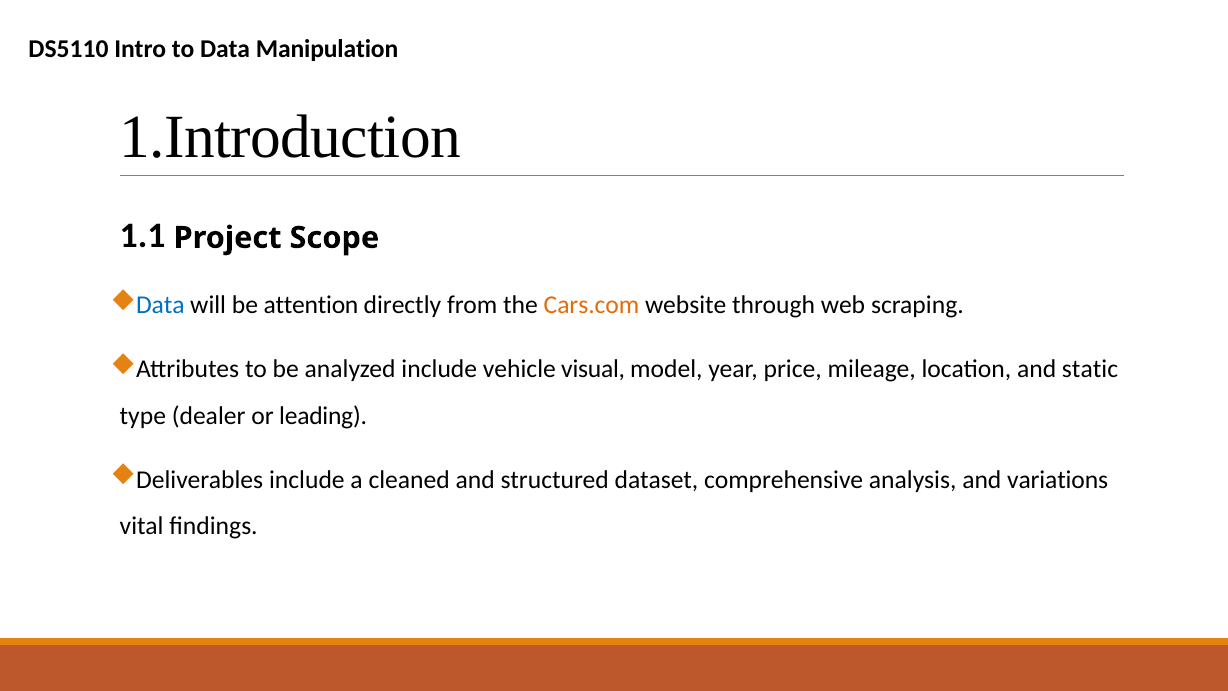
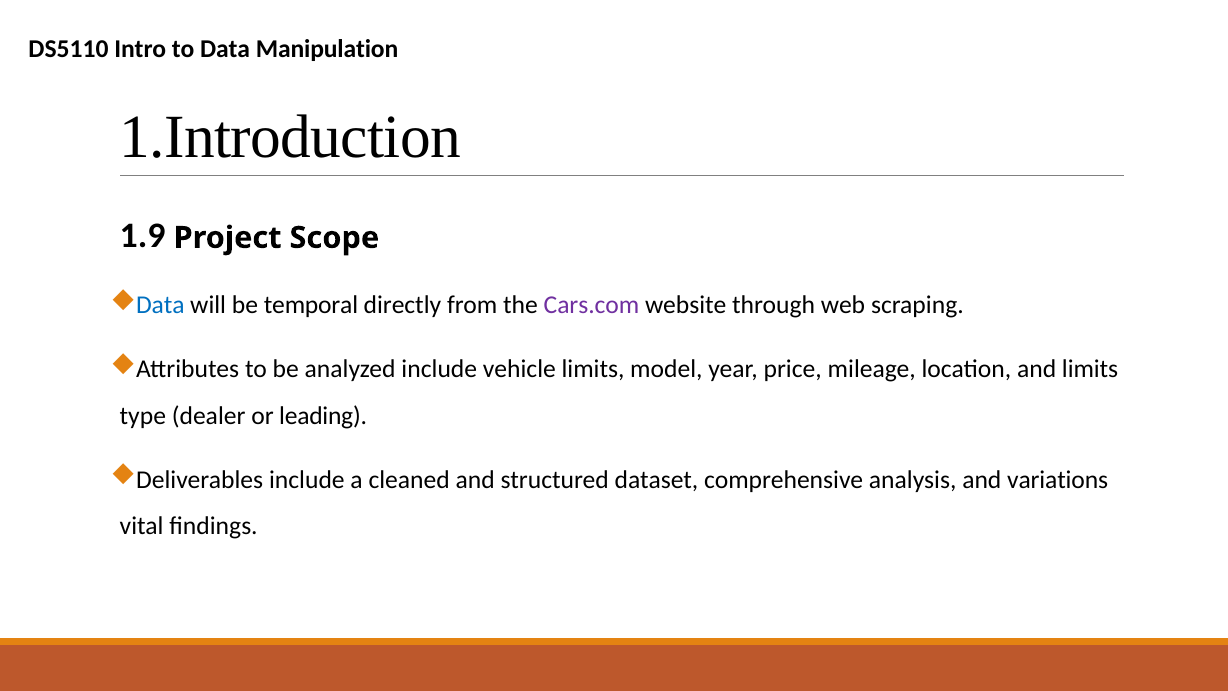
1.1: 1.1 -> 1.9
attention: attention -> temporal
Cars.com colour: orange -> purple
vehicle visual: visual -> limits
and static: static -> limits
